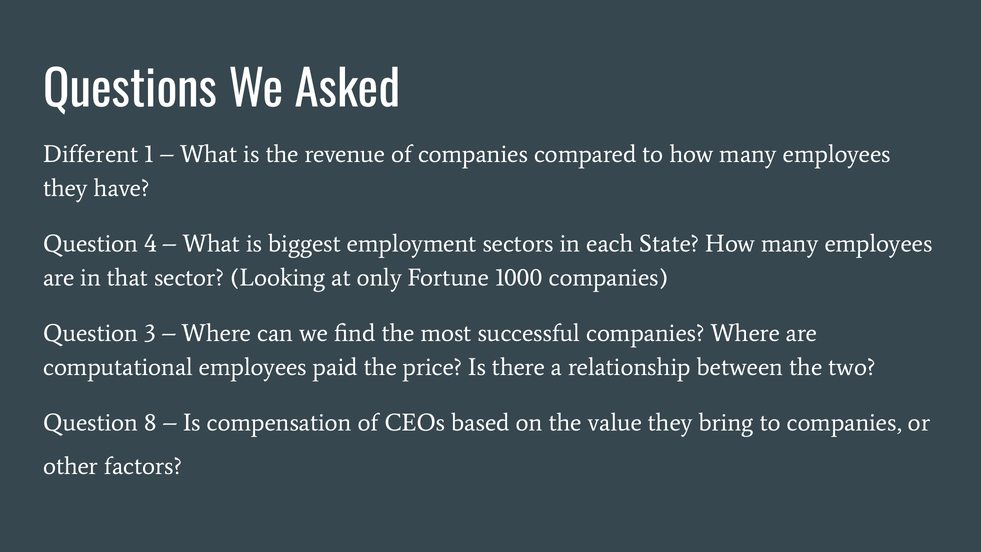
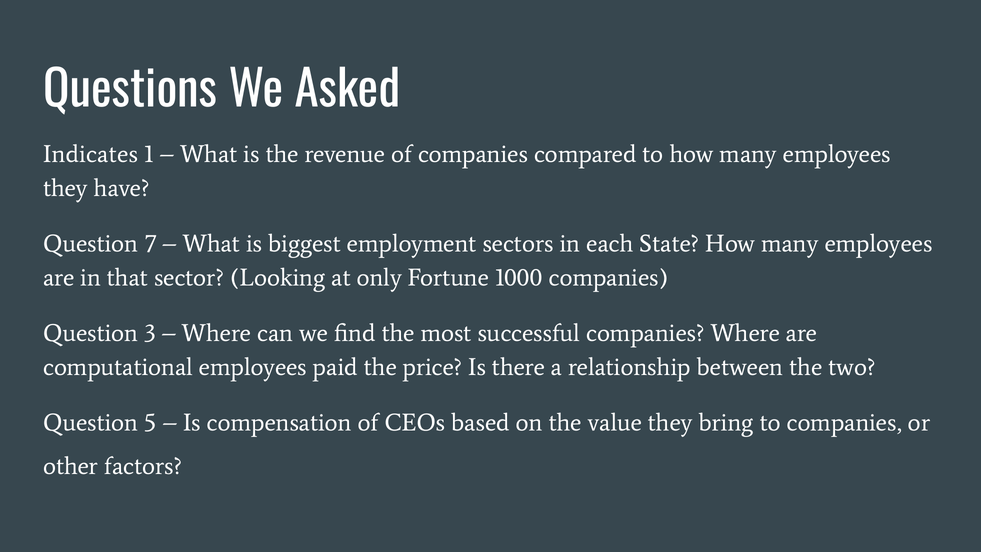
Different: Different -> Indicates
4: 4 -> 7
8: 8 -> 5
